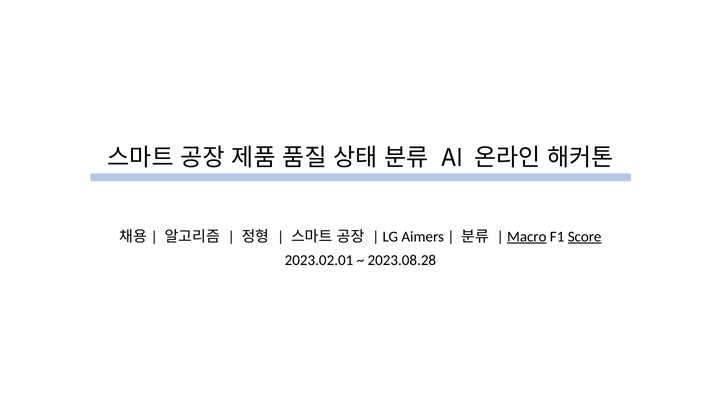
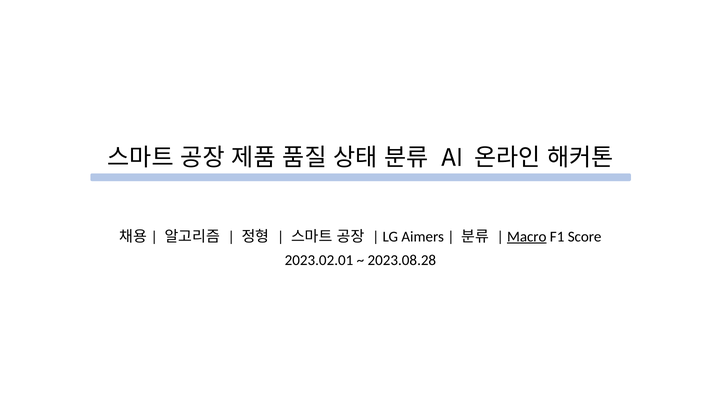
Score underline: present -> none
